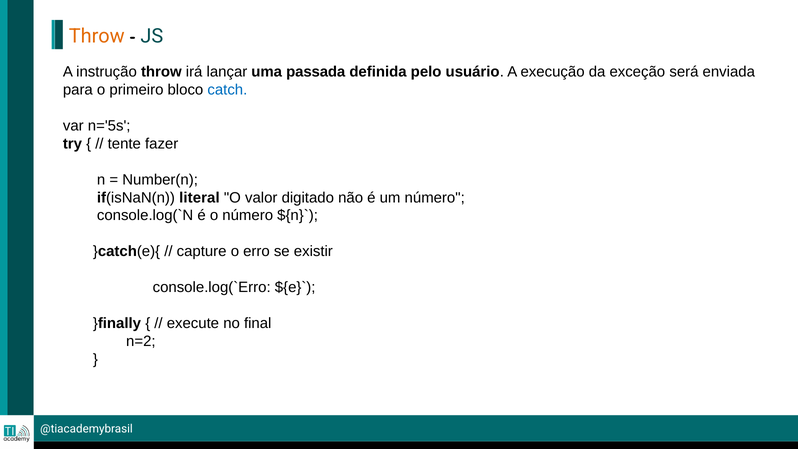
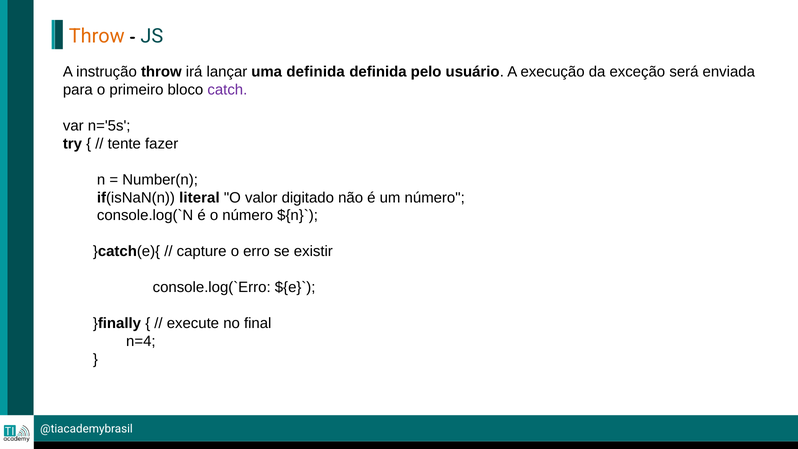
uma passada: passada -> definida
catch colour: blue -> purple
n=2: n=2 -> n=4
